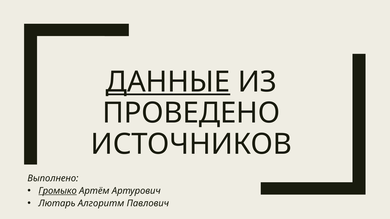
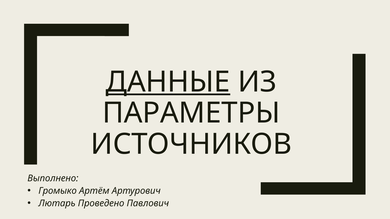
ПРОВЕДЕНО: ПРОВЕДЕНО -> ПАРАМЕТРЫ
Громыко underline: present -> none
Алгоритм: Алгоритм -> Проведено
